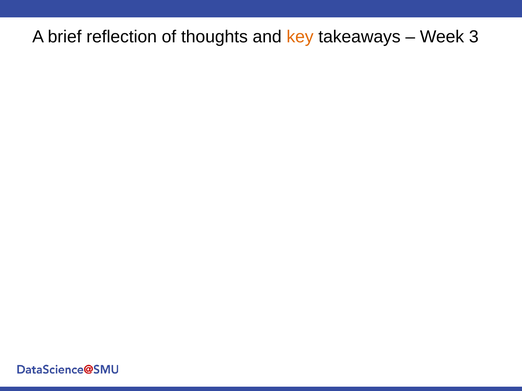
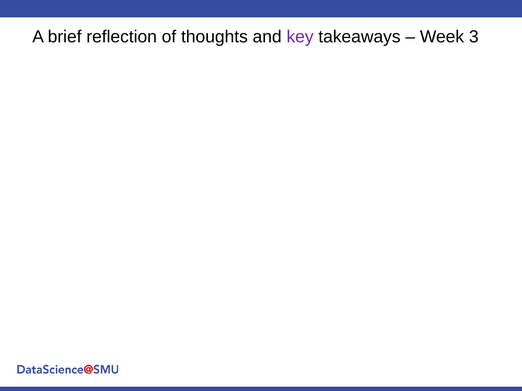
key colour: orange -> purple
